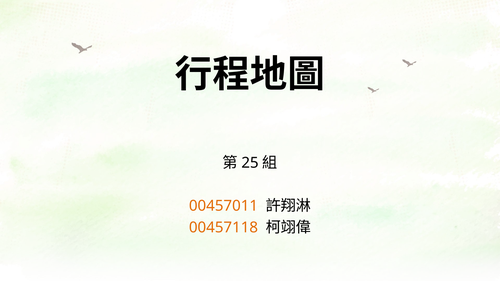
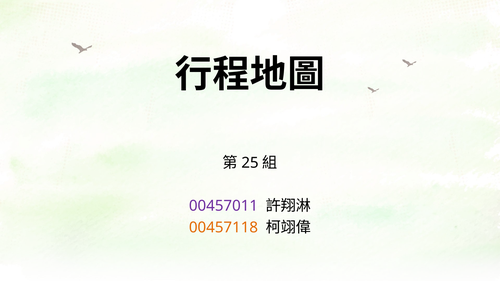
00457011 colour: orange -> purple
